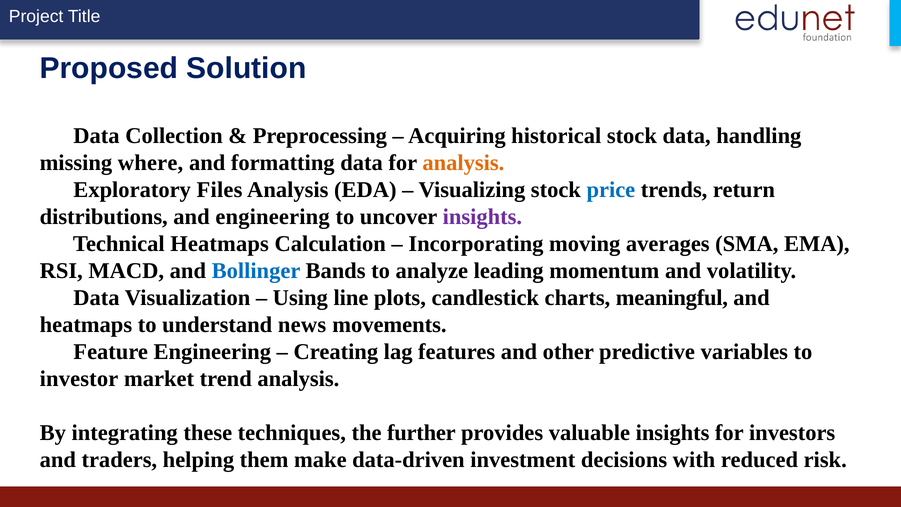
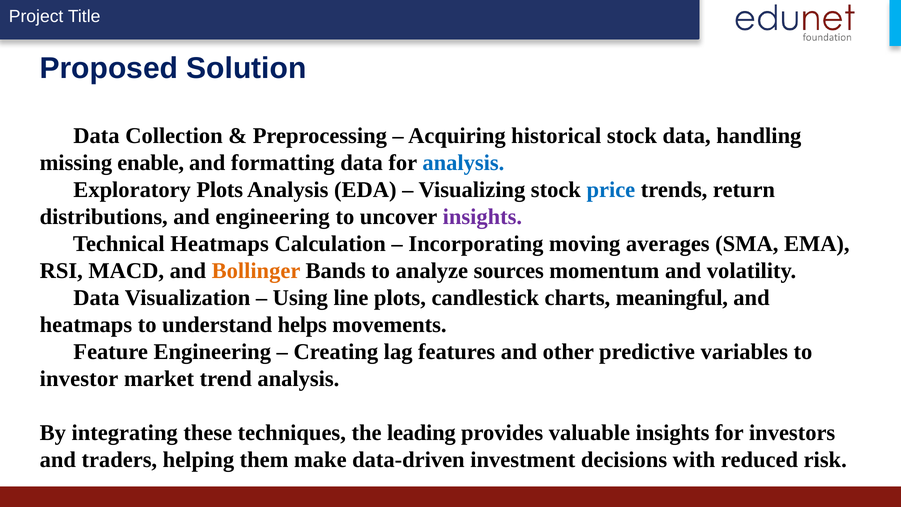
where: where -> enable
analysis at (463, 163) colour: orange -> blue
Exploratory Files: Files -> Plots
Bollinger colour: blue -> orange
leading: leading -> sources
news: news -> helps
further: further -> leading
